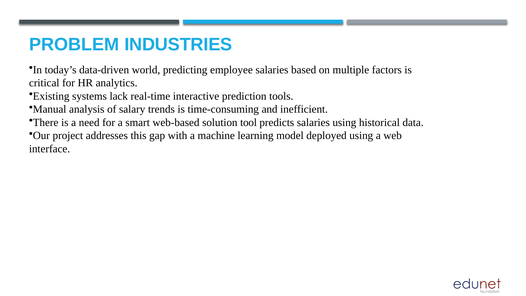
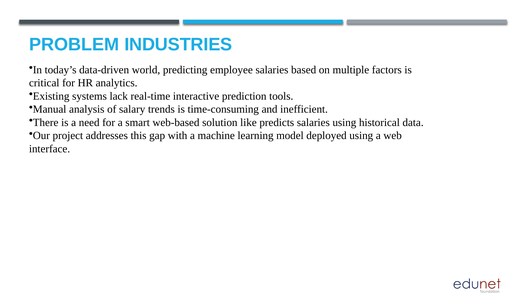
tool: tool -> like
